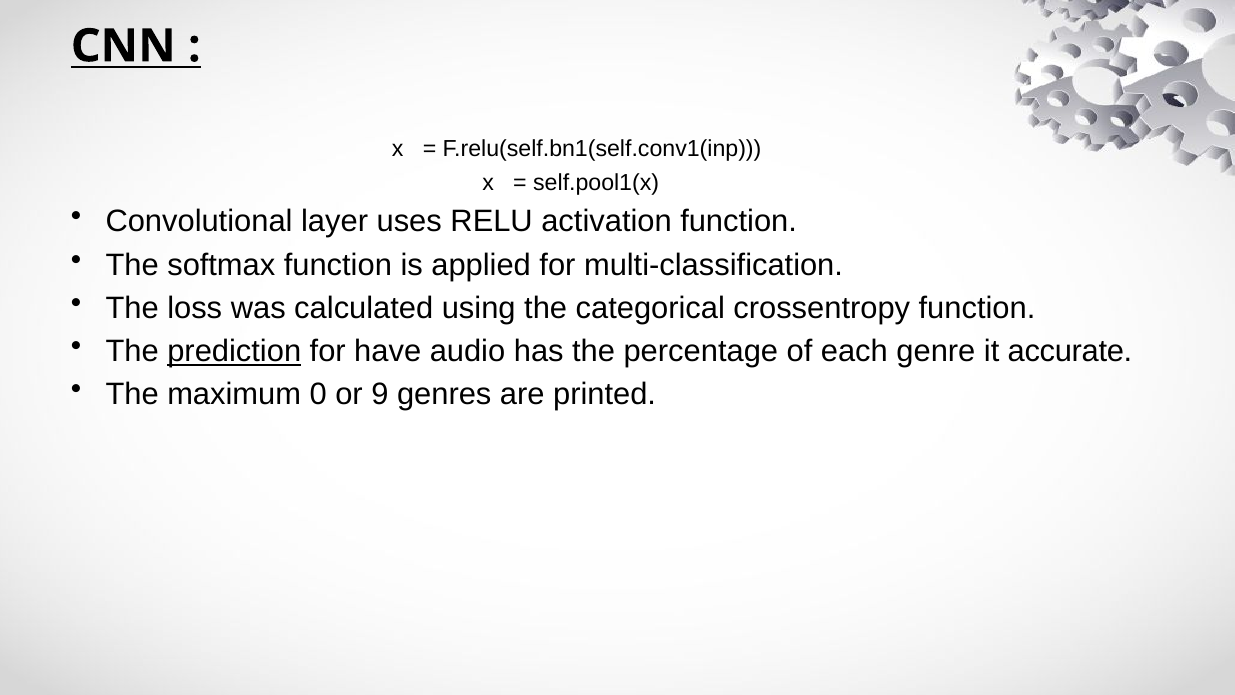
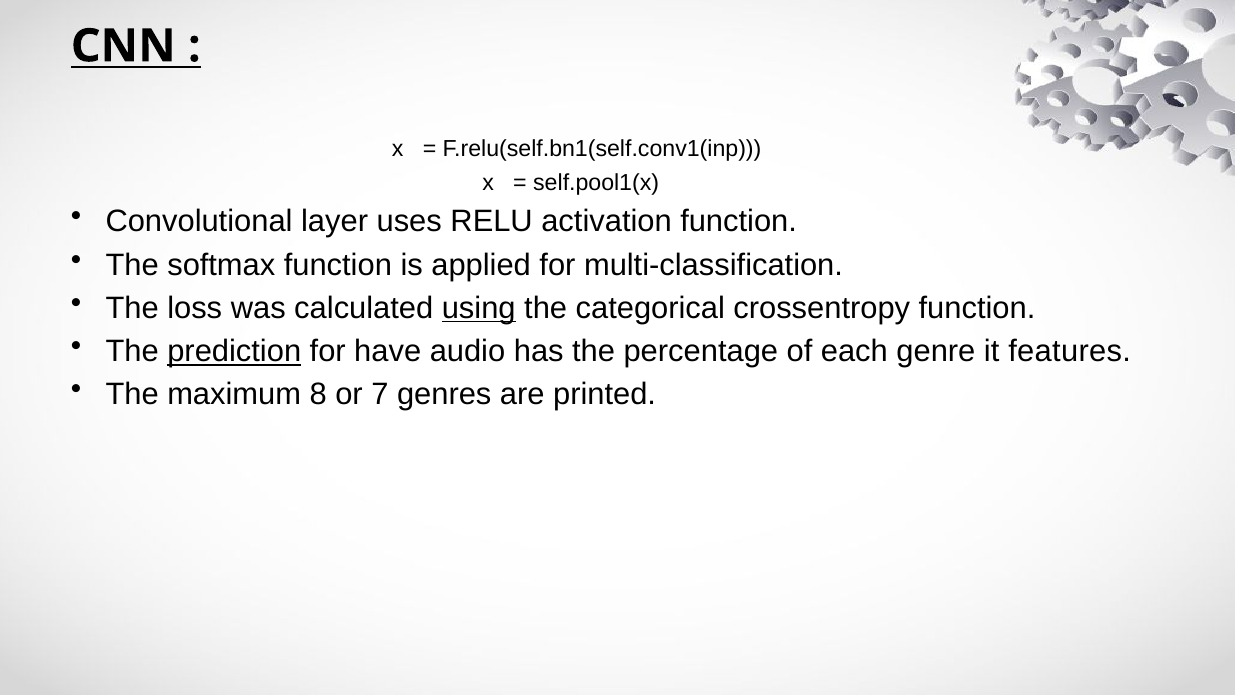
using underline: none -> present
accurate: accurate -> features
0: 0 -> 8
9: 9 -> 7
